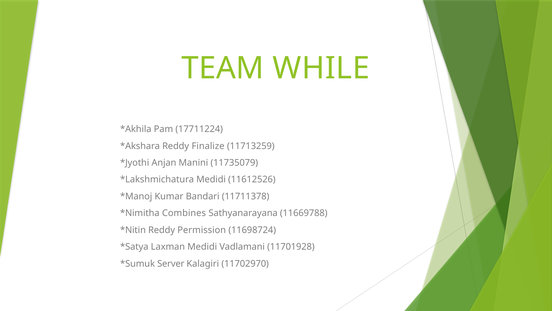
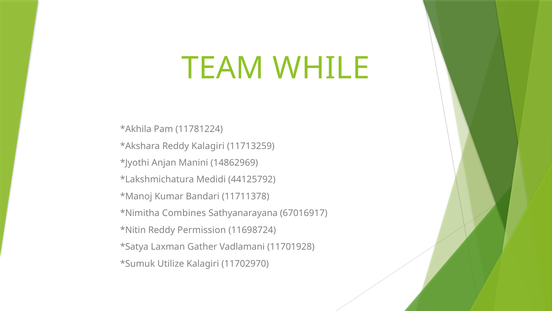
17711224: 17711224 -> 11781224
Reddy Finalize: Finalize -> Kalagiri
11735079: 11735079 -> 14862969
11612526: 11612526 -> 44125792
11669788: 11669788 -> 67016917
Laxman Medidi: Medidi -> Gather
Server: Server -> Utilize
